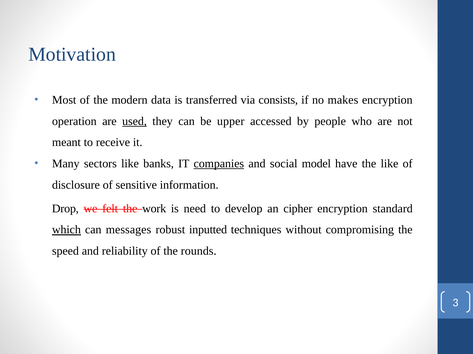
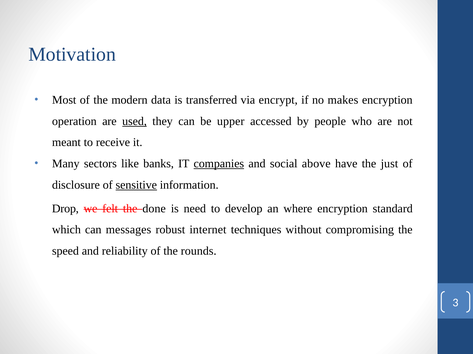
consists: consists -> encrypt
model: model -> above
the like: like -> just
sensitive underline: none -> present
work: work -> done
cipher: cipher -> where
which underline: present -> none
inputted: inputted -> internet
